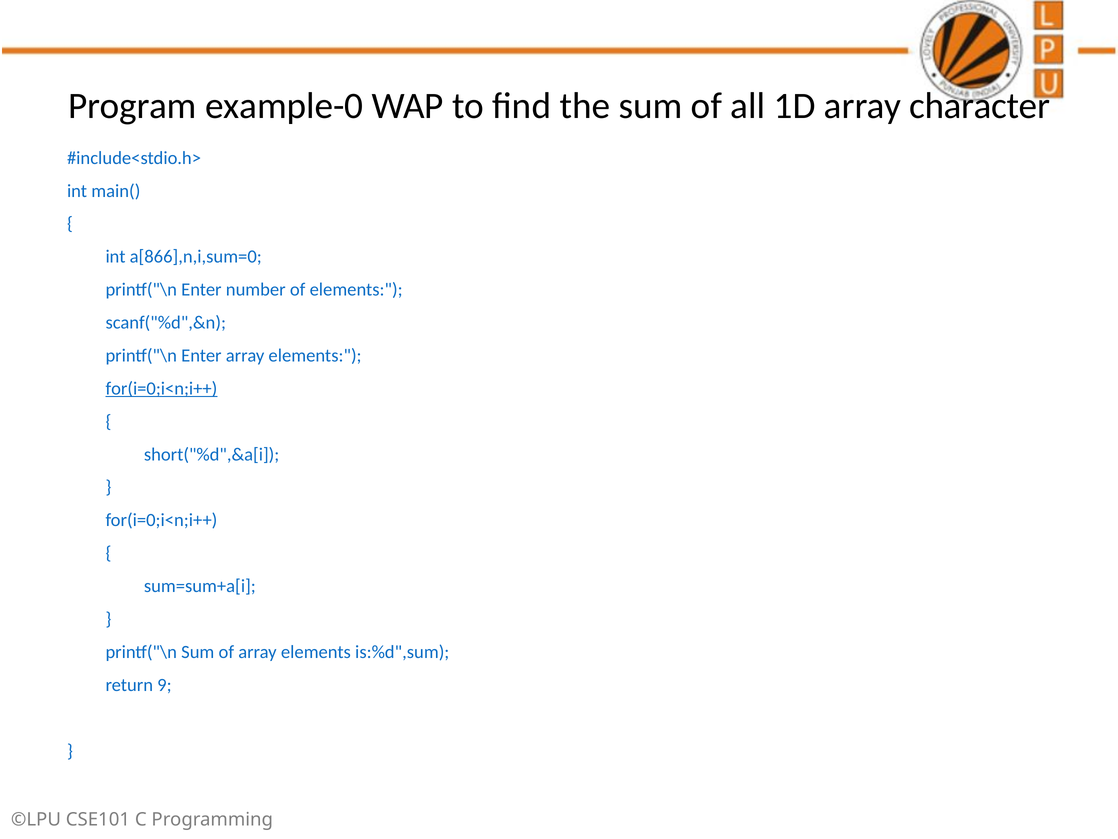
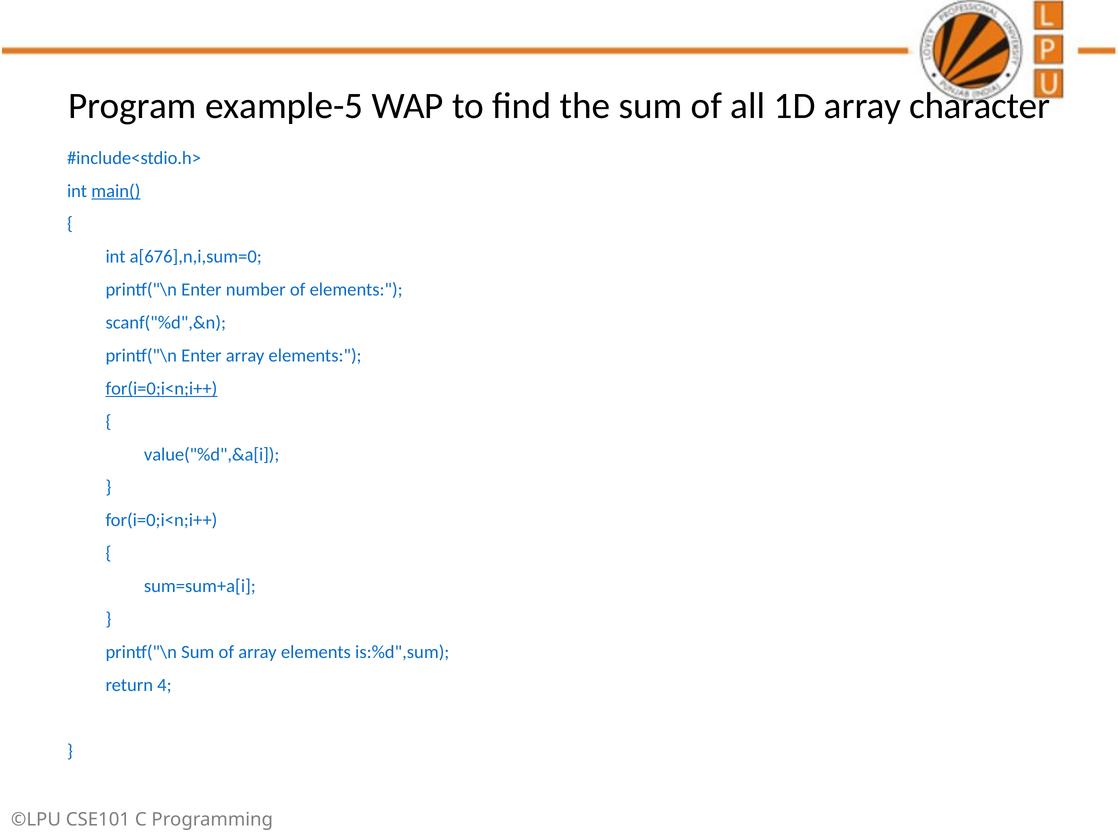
example-0: example-0 -> example-5
main( underline: none -> present
a[866],n,i,sum=0: a[866],n,i,sum=0 -> a[676],n,i,sum=0
short("%d",&a[i: short("%d",&a[i -> value("%d",&a[i
9: 9 -> 4
